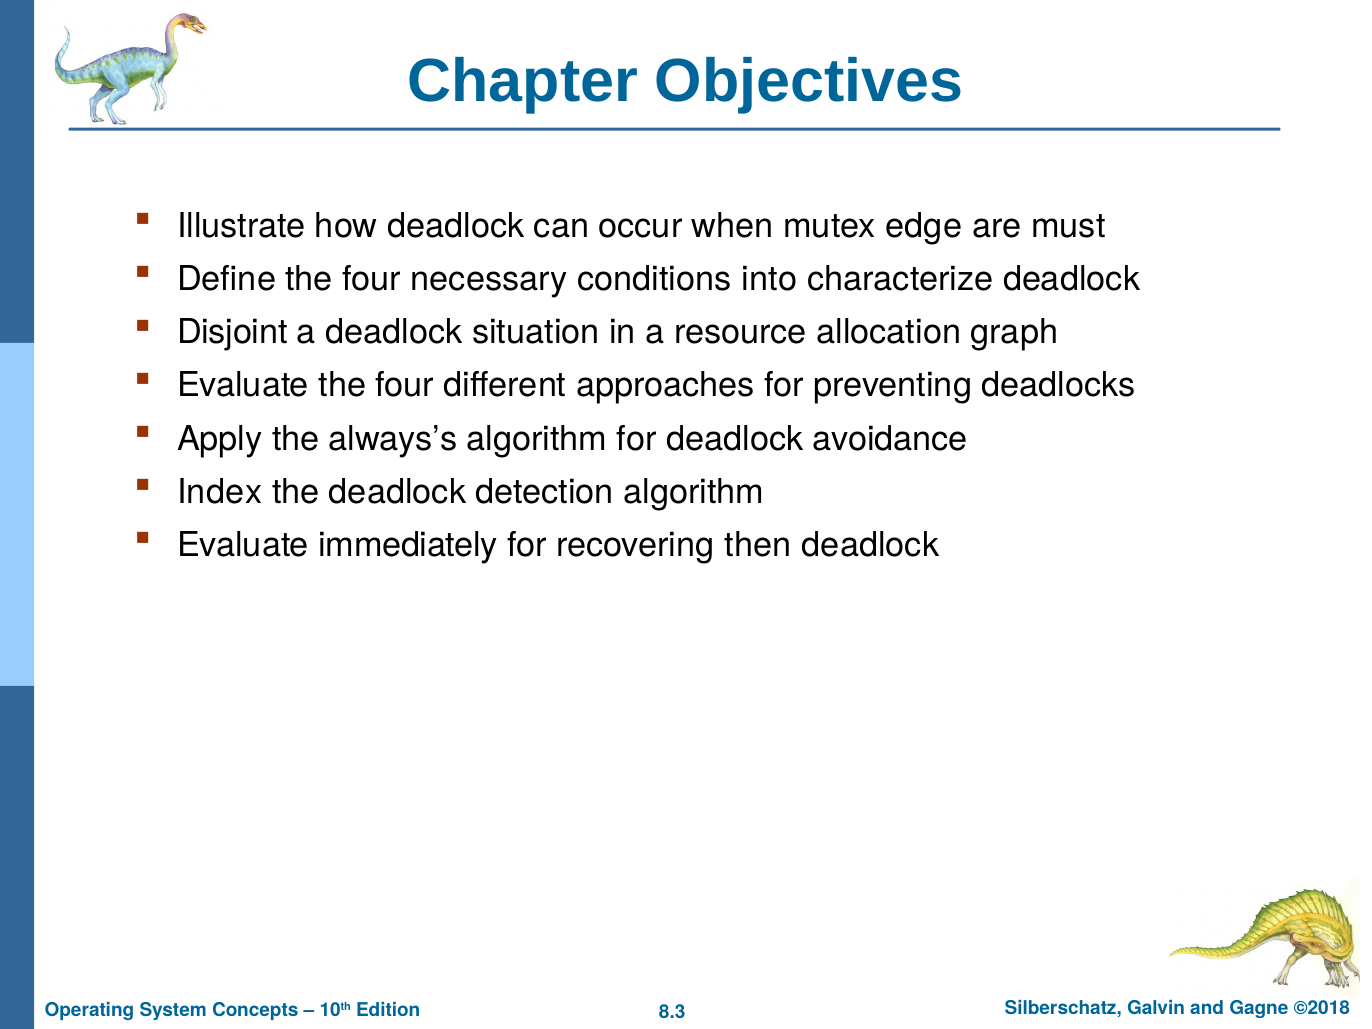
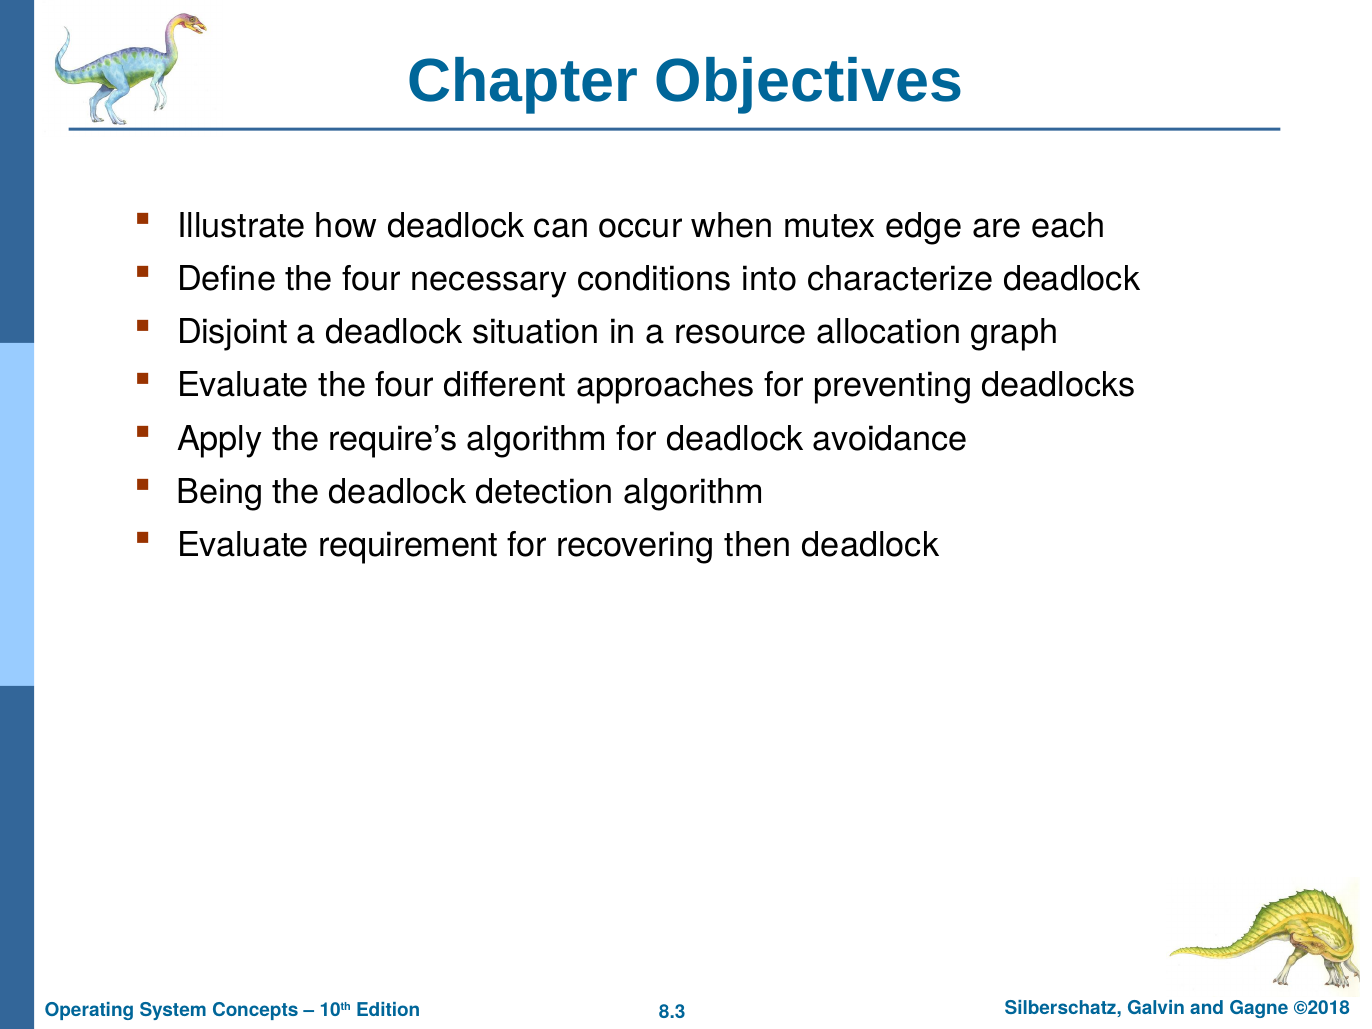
must: must -> each
always’s: always’s -> require’s
Index: Index -> Being
immediately: immediately -> requirement
